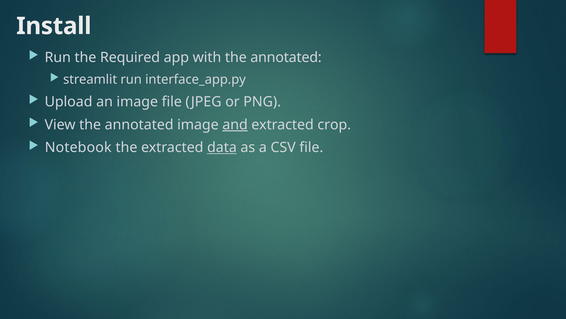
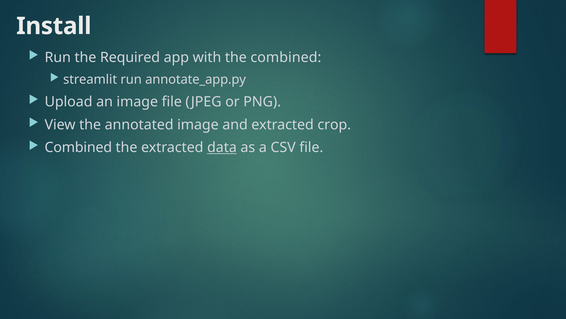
with the annotated: annotated -> combined
interface_app.py: interface_app.py -> annotate_app.py
and underline: present -> none
Notebook at (78, 147): Notebook -> Combined
